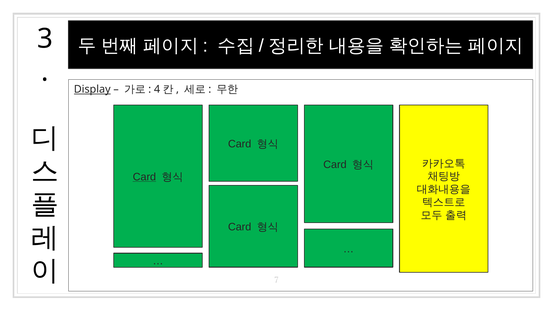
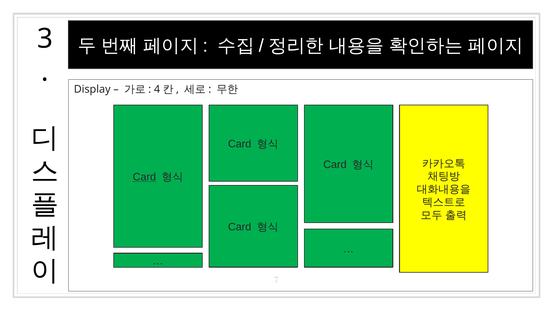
Display underline: present -> none
